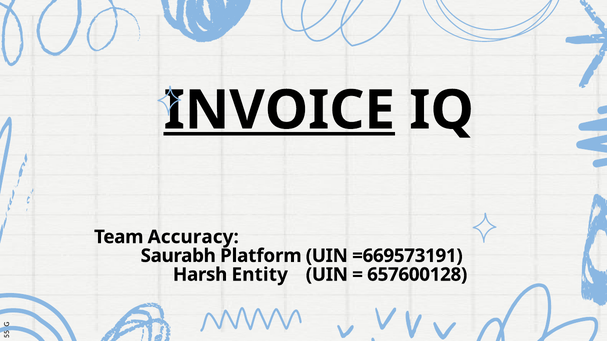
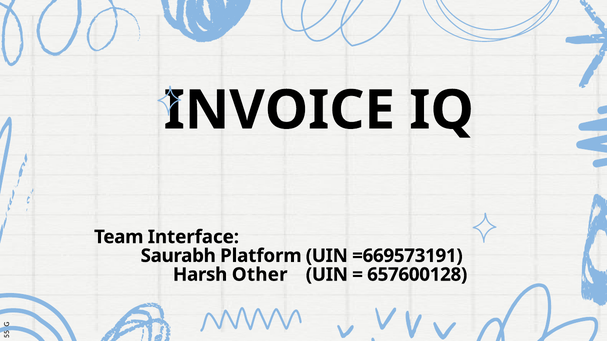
INVOICE underline: present -> none
Accuracy: Accuracy -> Interface
Entity: Entity -> Other
